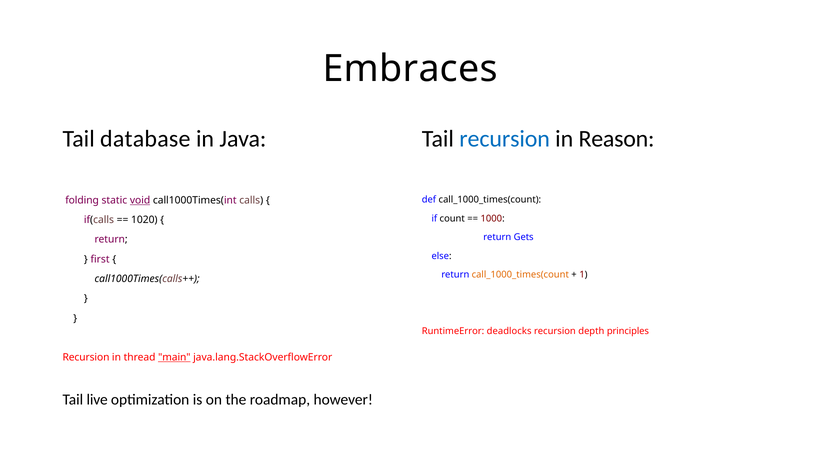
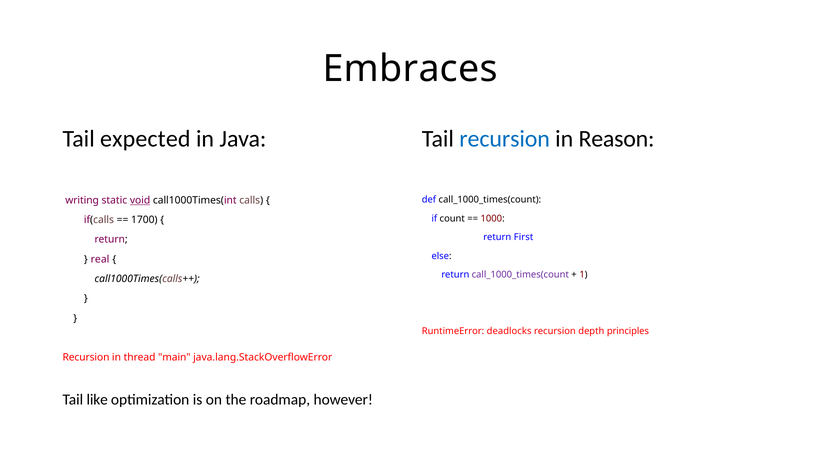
database: database -> expected
folding: folding -> writing
1020: 1020 -> 1700
Gets: Gets -> First
first: first -> real
call_1000_times(count at (520, 275) colour: orange -> purple
main underline: present -> none
live: live -> like
